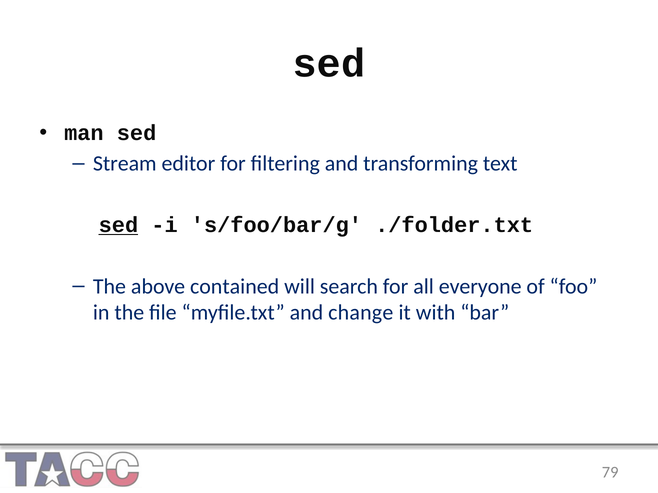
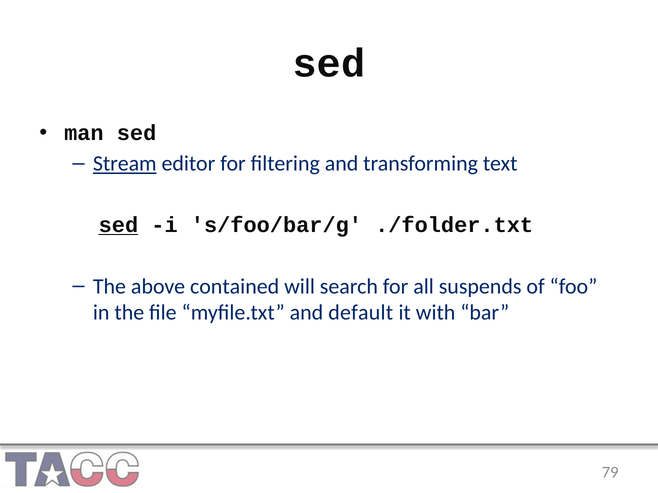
Stream underline: none -> present
everyone: everyone -> suspends
change: change -> default
